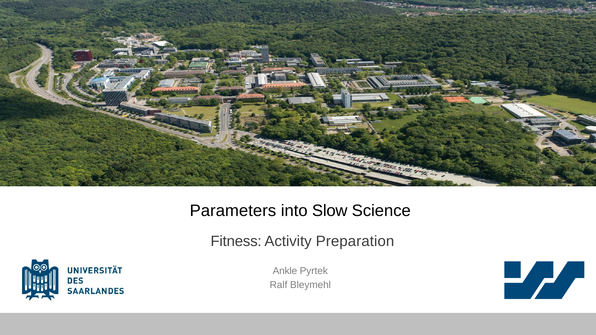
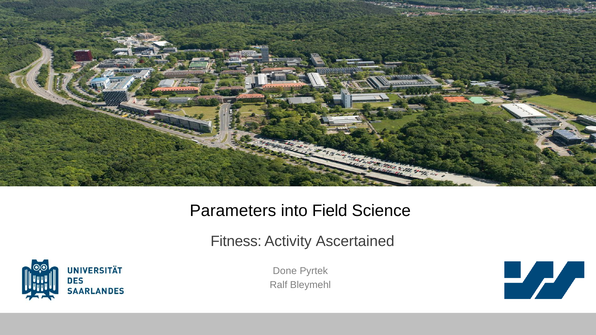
Slow: Slow -> Field
Preparation: Preparation -> Ascertained
Ankle: Ankle -> Done
